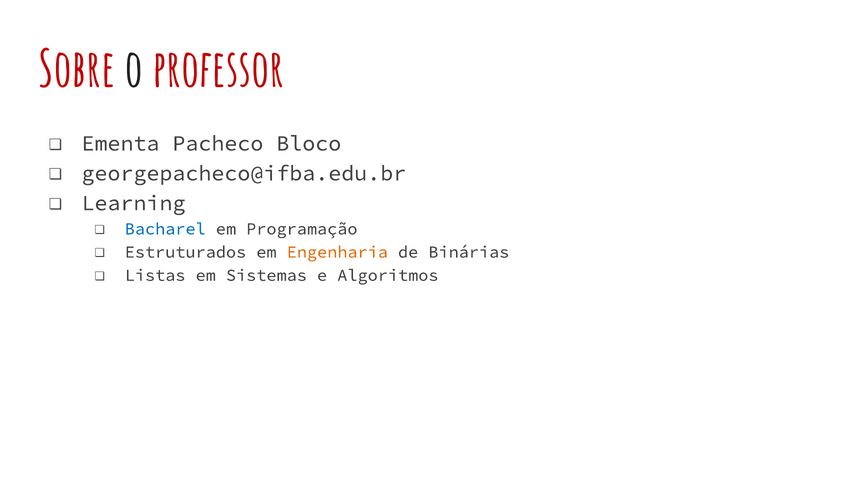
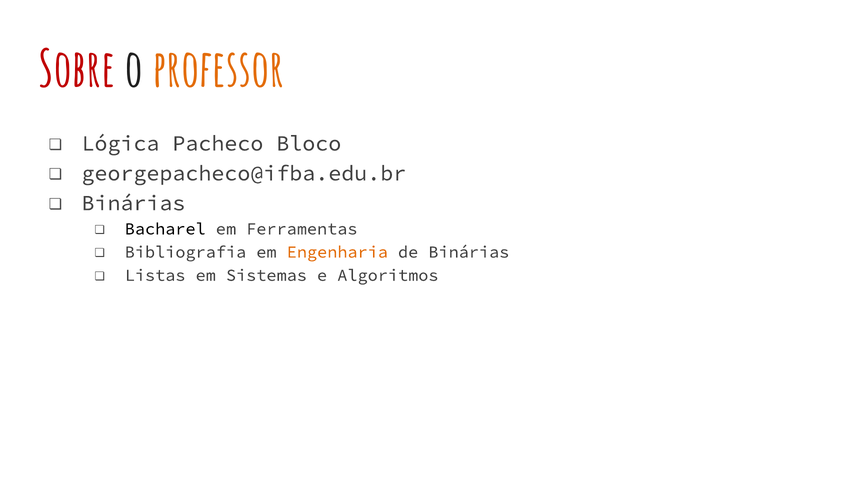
professor colour: red -> orange
Ementa: Ementa -> Lógica
Learning at (133, 203): Learning -> Binárias
Bacharel colour: blue -> black
Programação: Programação -> Ferramentas
Estruturados: Estruturados -> Bibliografia
